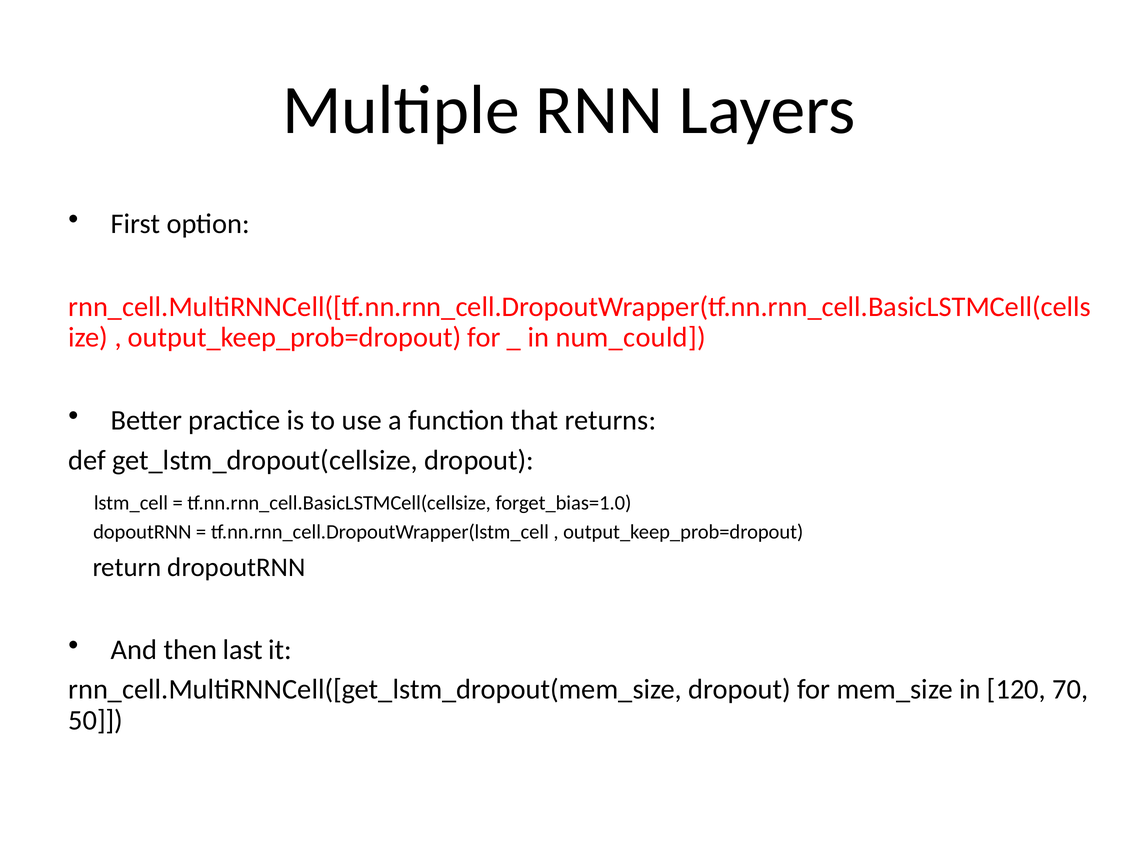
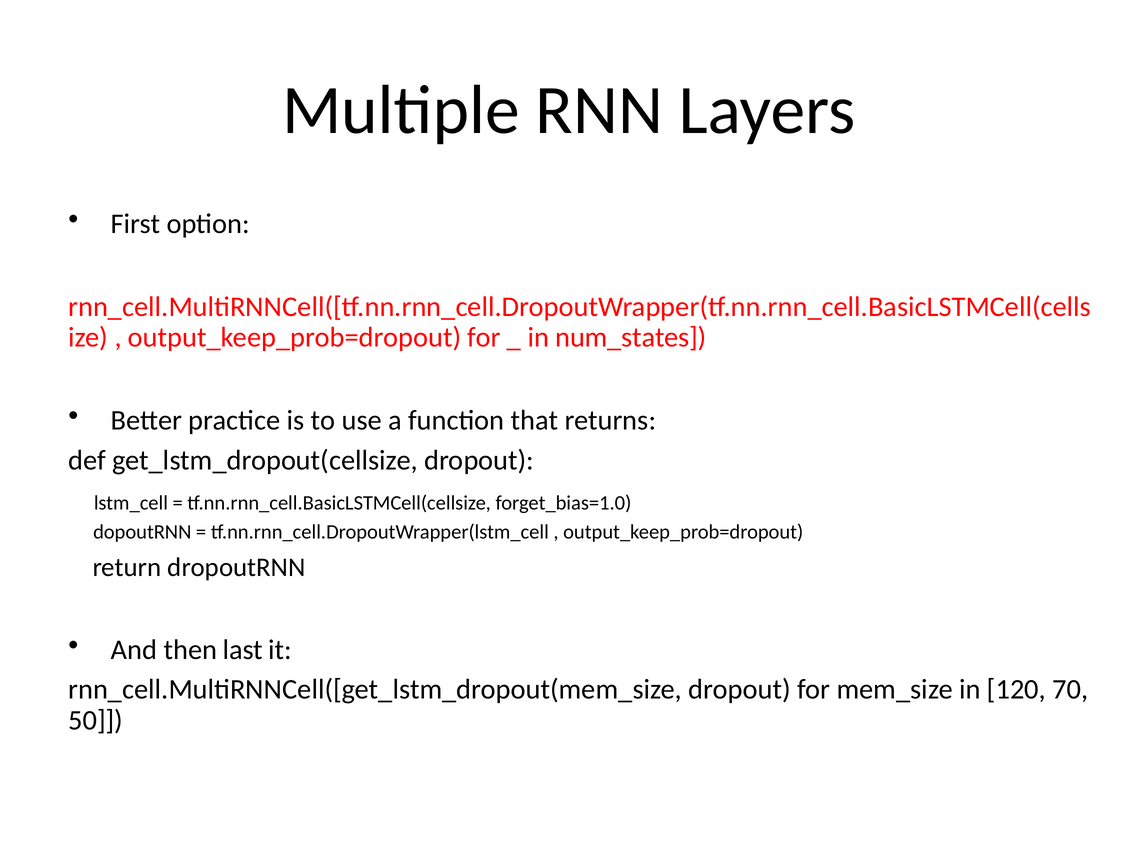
num_could: num_could -> num_states
